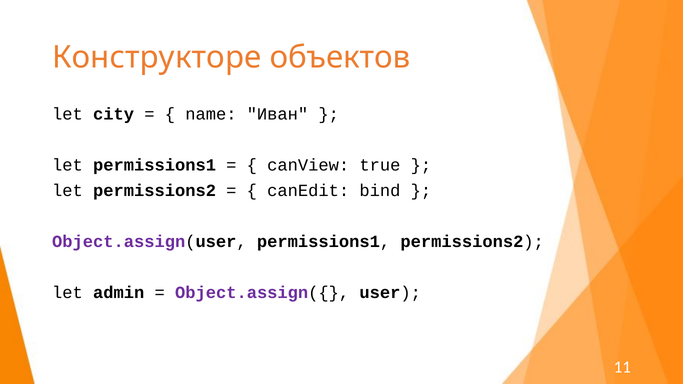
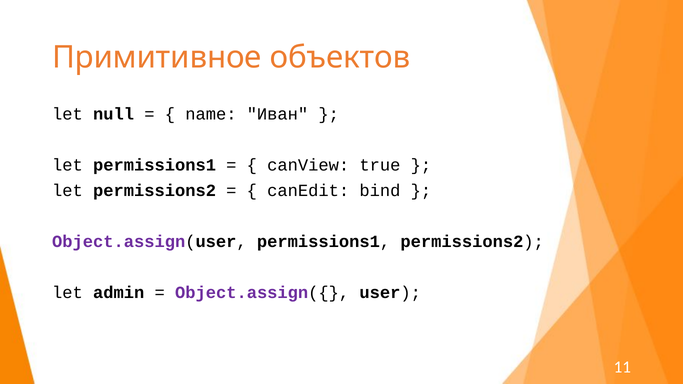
Конструкторе: Конструкторе -> Примитивное
city: city -> null
